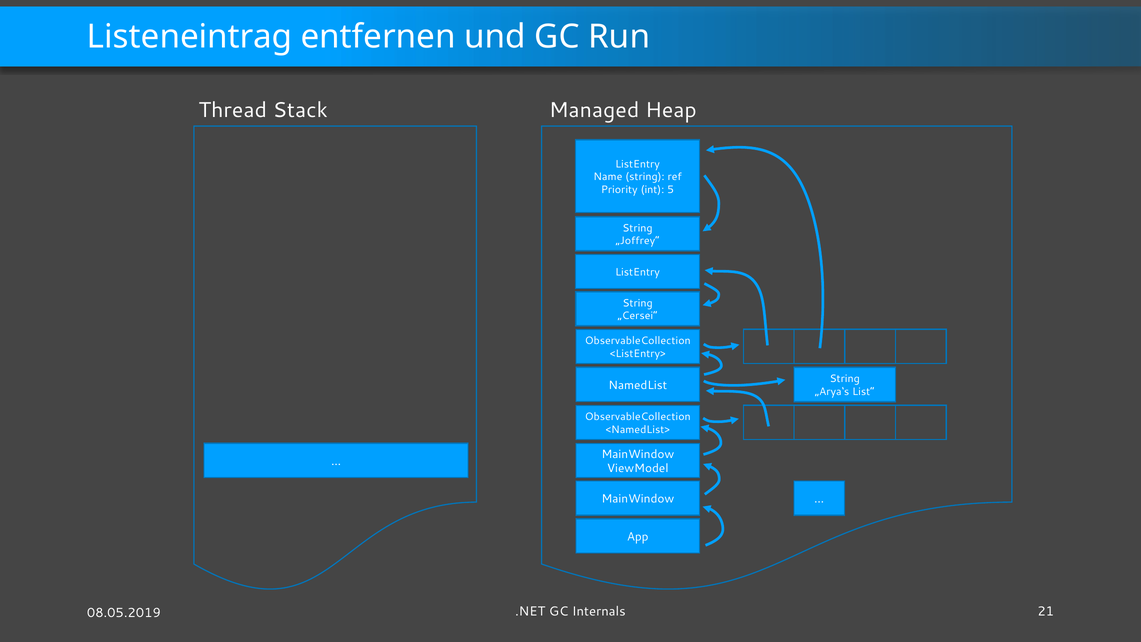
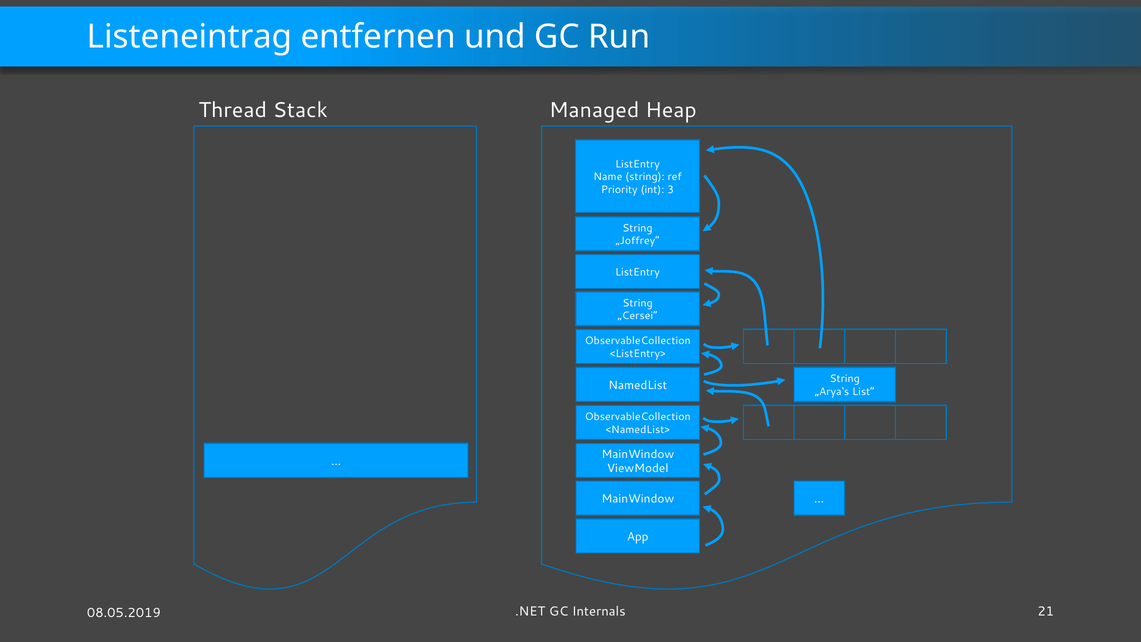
5: 5 -> 3
